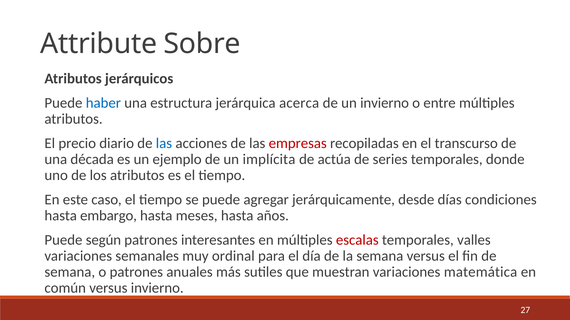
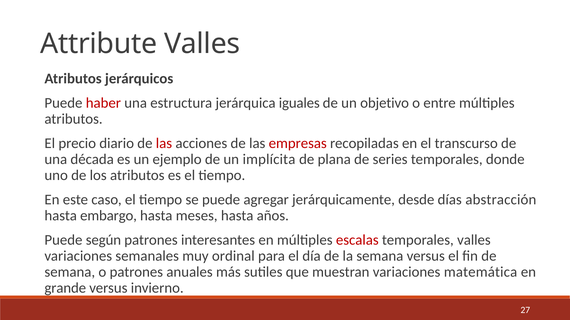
Attribute Sobre: Sobre -> Valles
haber colour: blue -> red
acerca: acerca -> iguales
un invierno: invierno -> objetivo
las at (164, 144) colour: blue -> red
actúa: actúa -> plana
condiciones: condiciones -> abstracción
común: común -> grande
